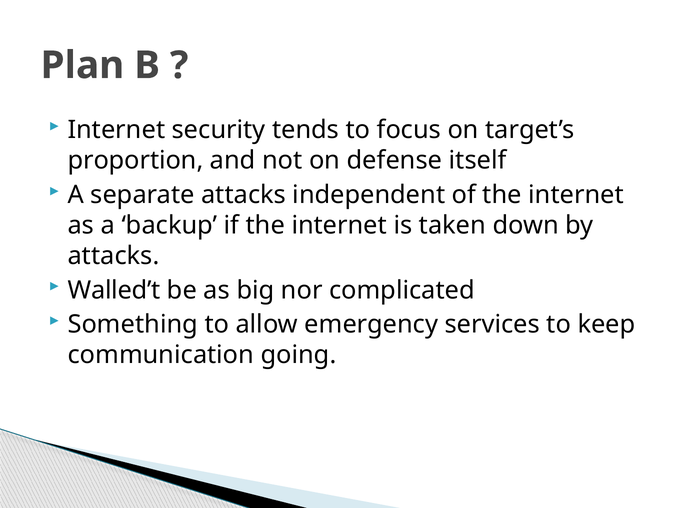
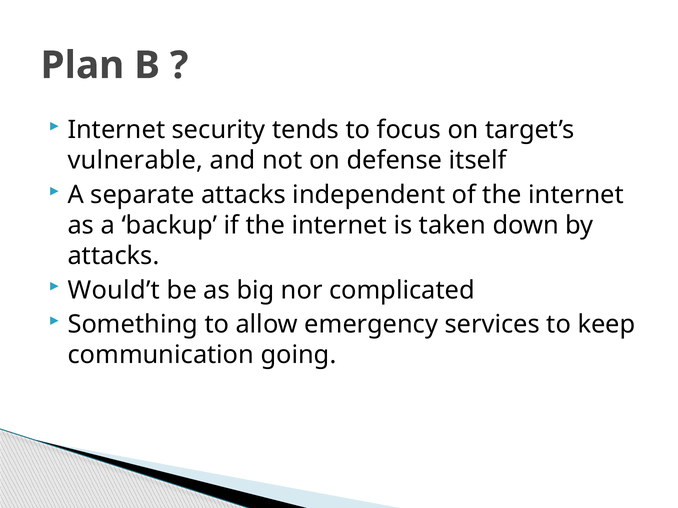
proportion: proportion -> vulnerable
Walled’t: Walled’t -> Would’t
